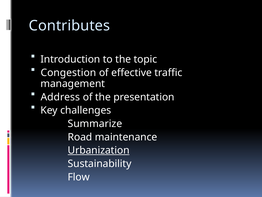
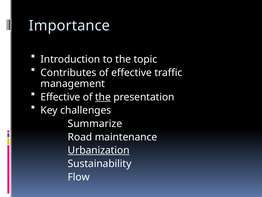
Contributes: Contributes -> Importance
Congestion: Congestion -> Contributes
Address at (60, 97): Address -> Effective
the at (103, 97) underline: none -> present
